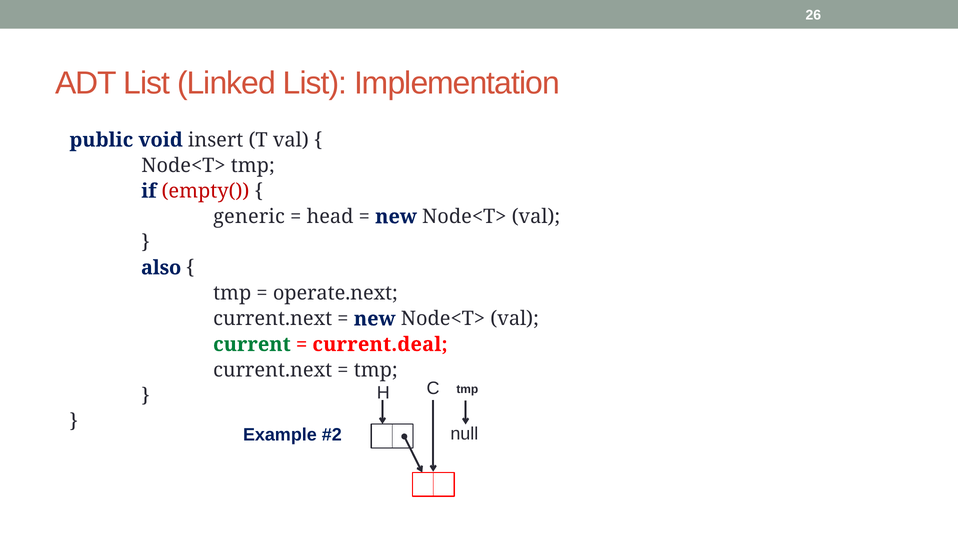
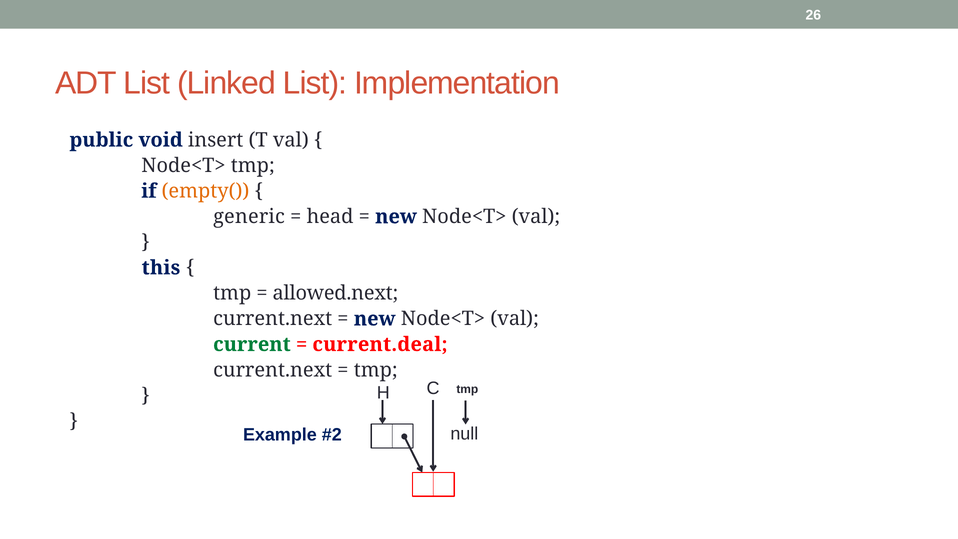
empty( colour: red -> orange
also: also -> this
operate.next: operate.next -> allowed.next
